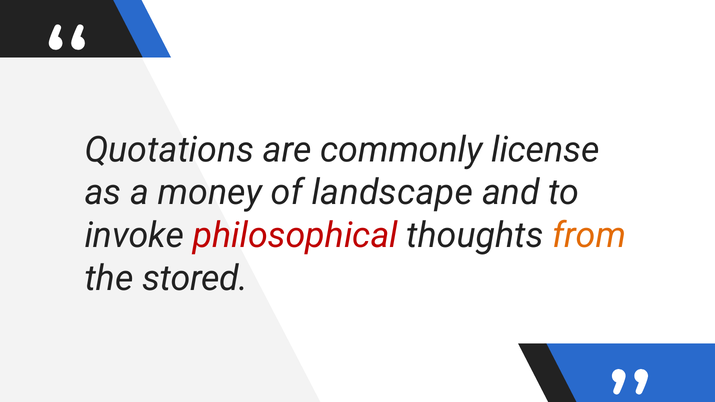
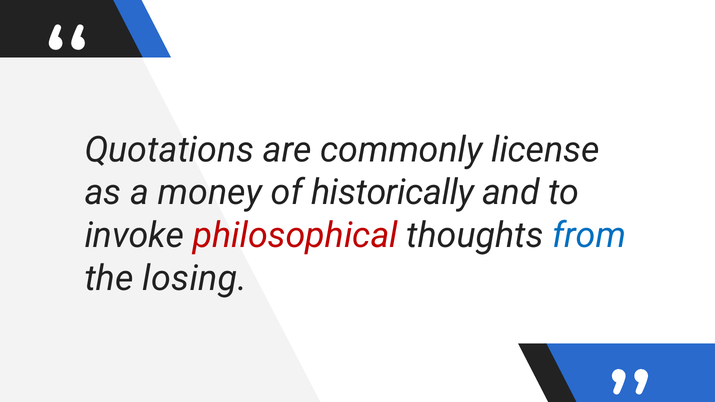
landscape: landscape -> historically
from colour: orange -> blue
stored: stored -> losing
